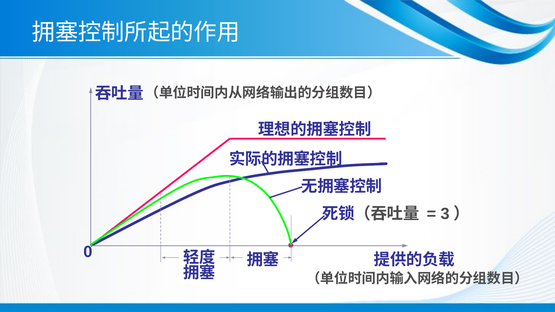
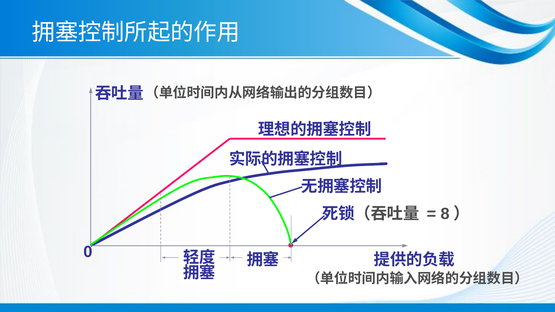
3: 3 -> 8
